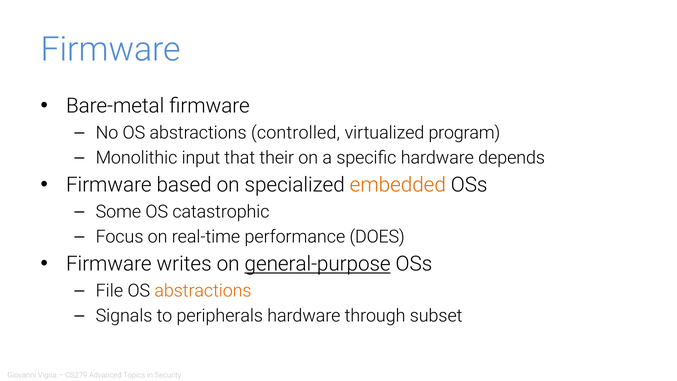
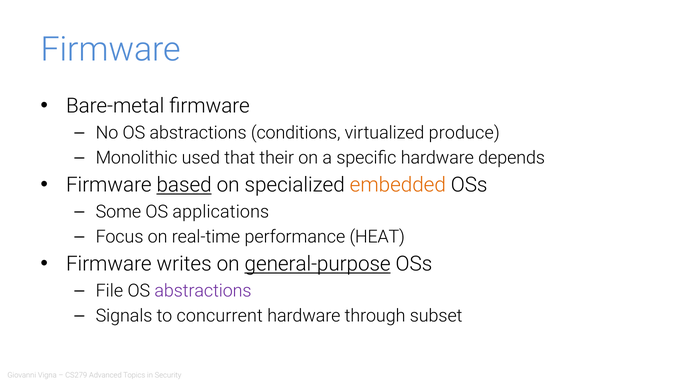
controlled: controlled -> conditions
program: program -> produce
input: input -> used
based underline: none -> present
catastrophic: catastrophic -> applications
DOES: DOES -> HEAT
abstractions at (203, 290) colour: orange -> purple
peripherals: peripherals -> concurrent
